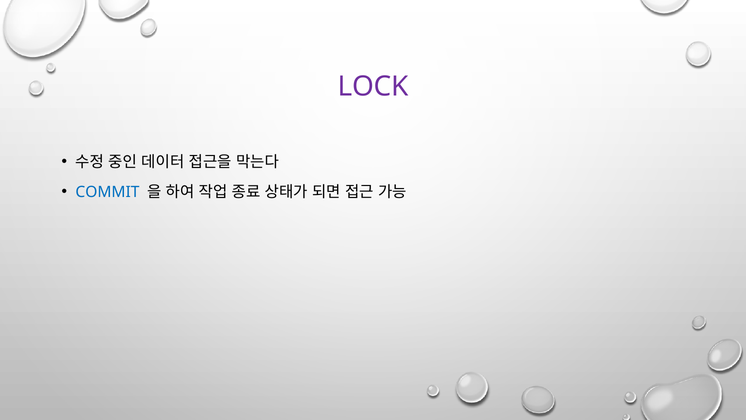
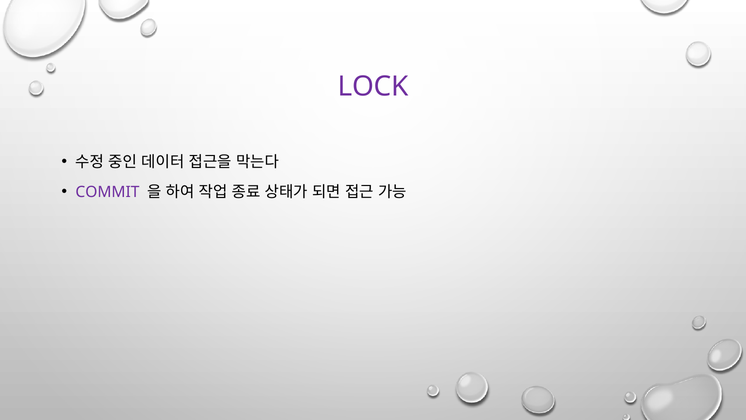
COMMIT colour: blue -> purple
